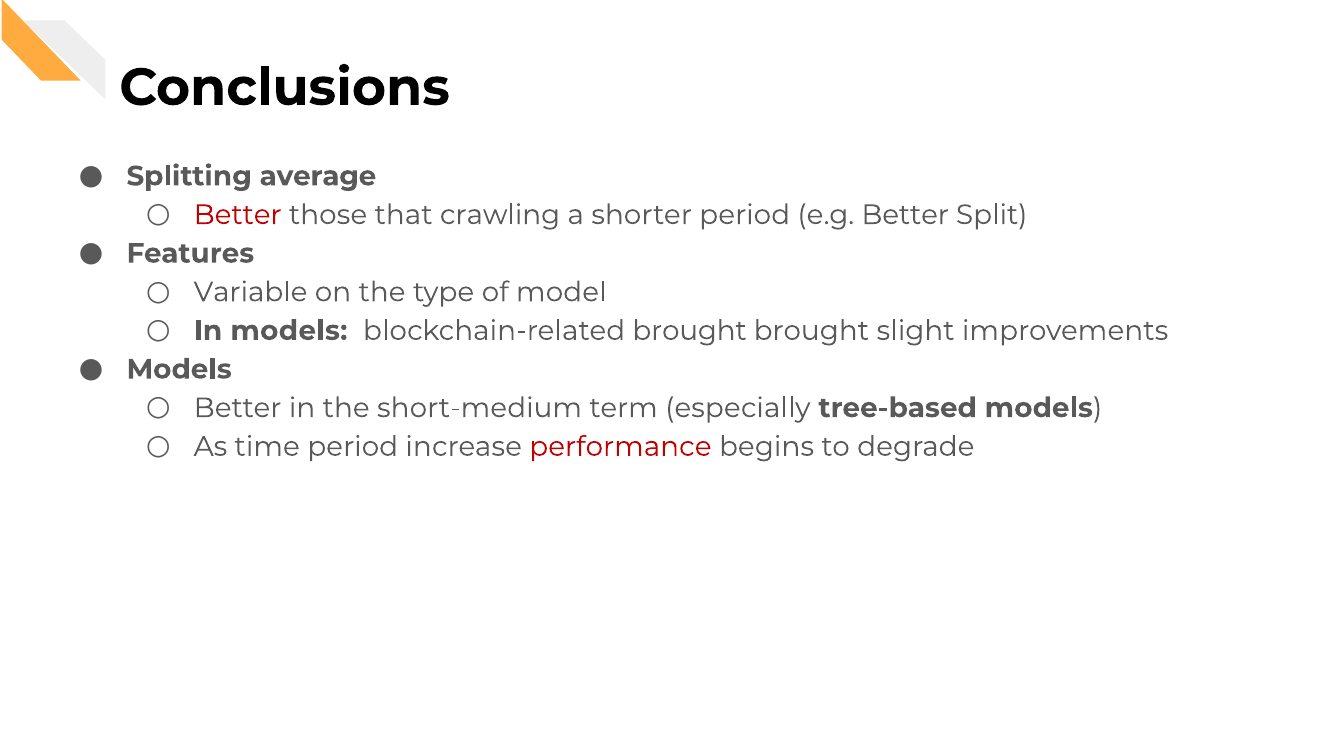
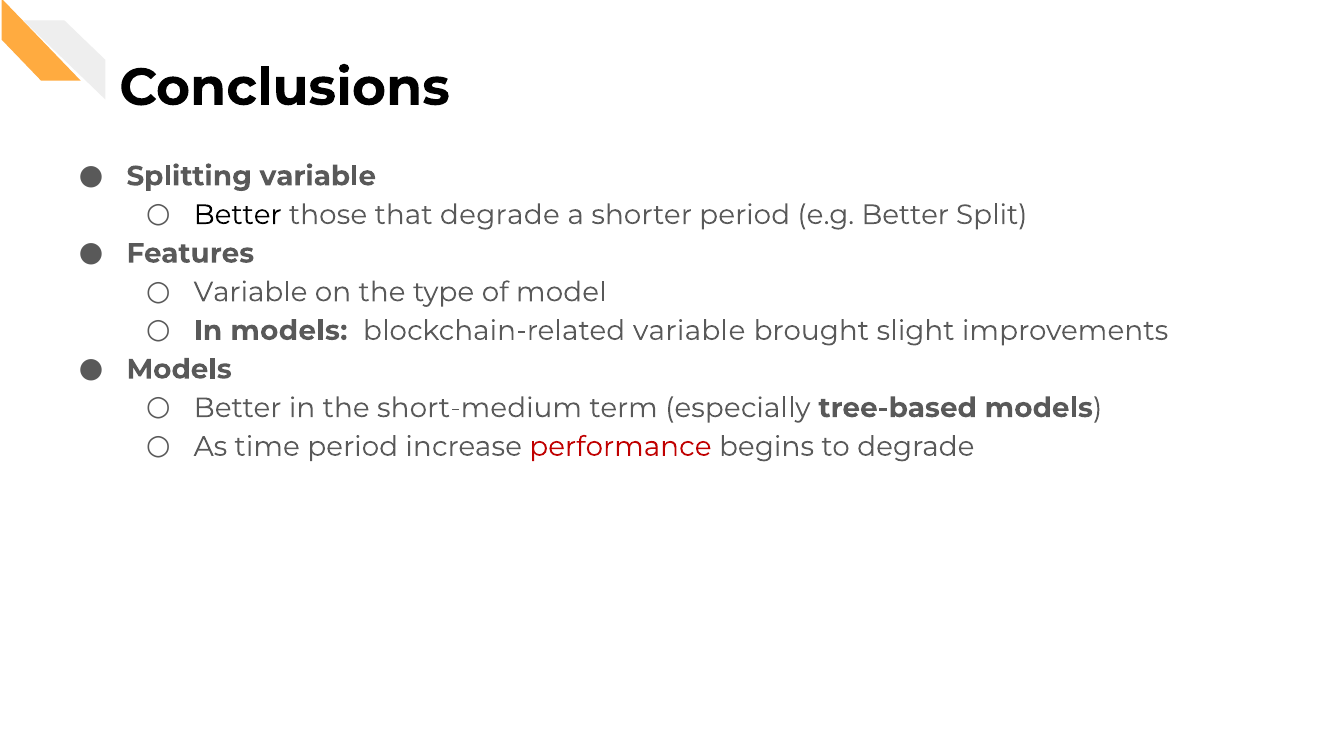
Splitting average: average -> variable
Better at (238, 215) colour: red -> black
that crawling: crawling -> degrade
blockchain-related brought: brought -> variable
